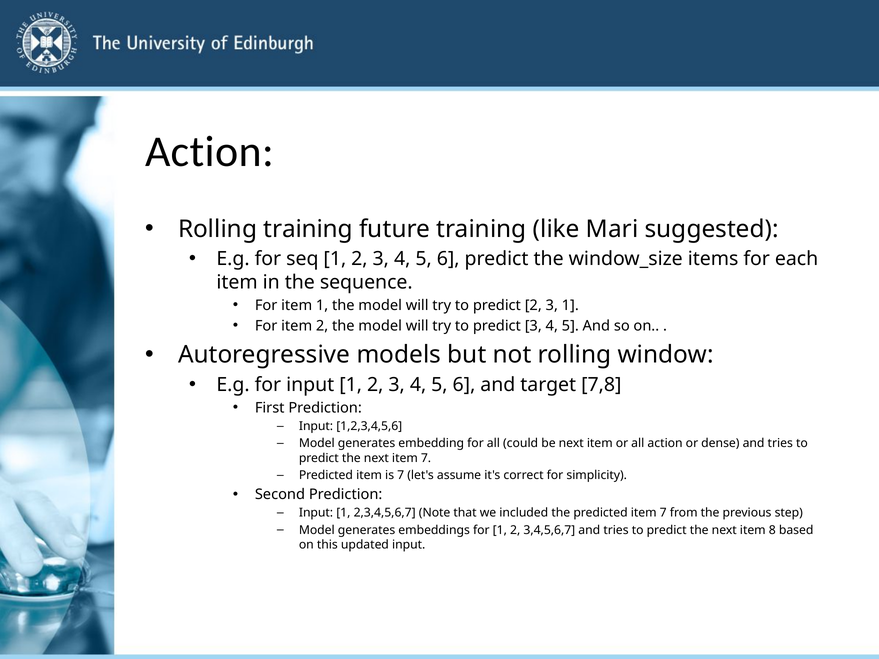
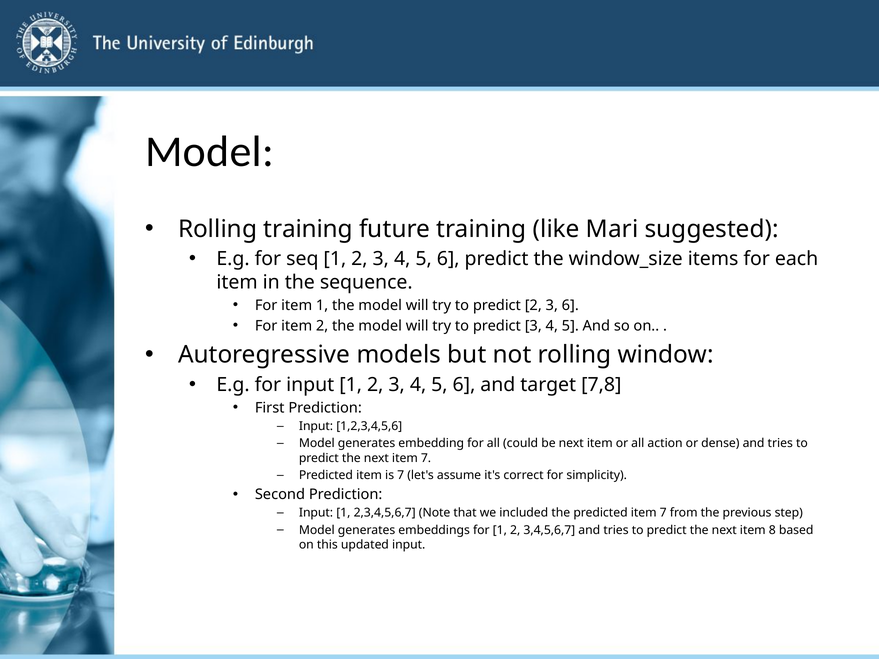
Action at (210, 152): Action -> Model
3 1: 1 -> 6
